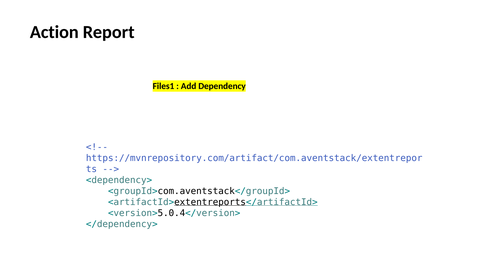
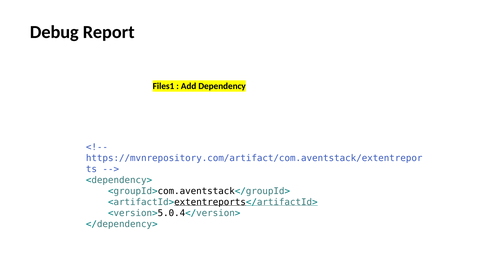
Action: Action -> Debug
